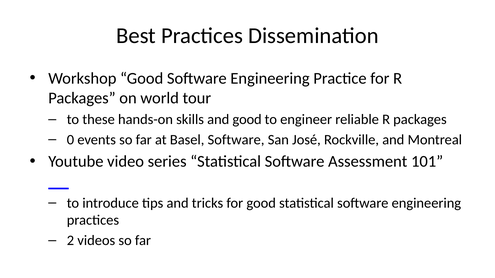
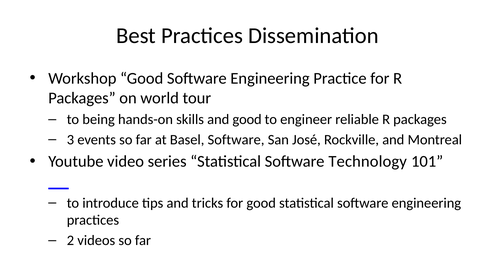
these: these -> being
0: 0 -> 3
Assessment: Assessment -> Technology
